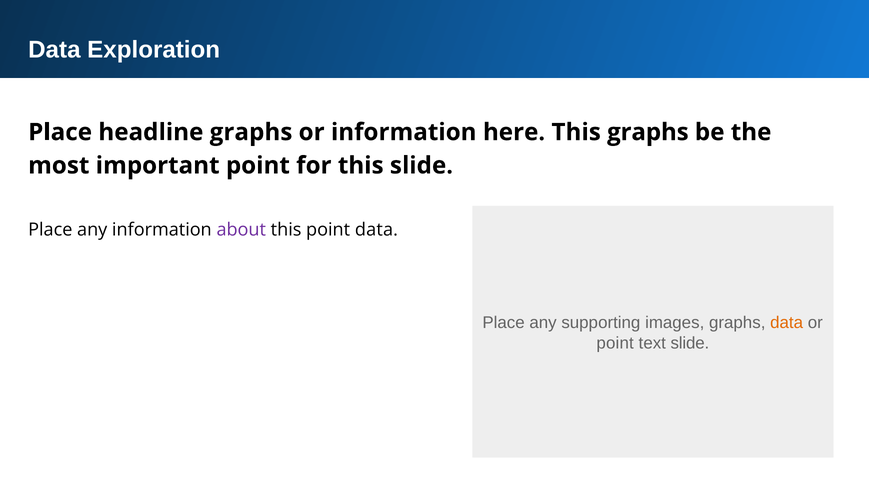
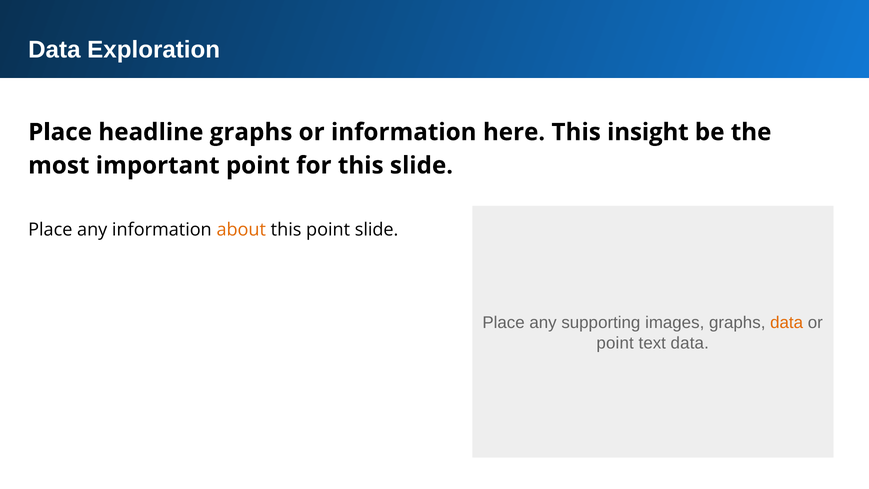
This graphs: graphs -> insight
about colour: purple -> orange
point data: data -> slide
text slide: slide -> data
